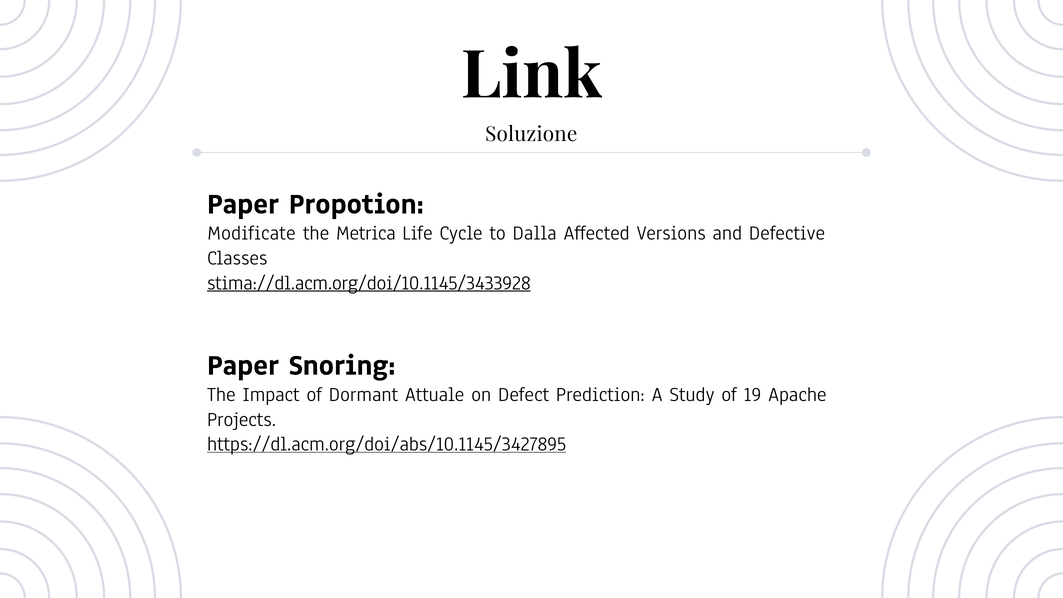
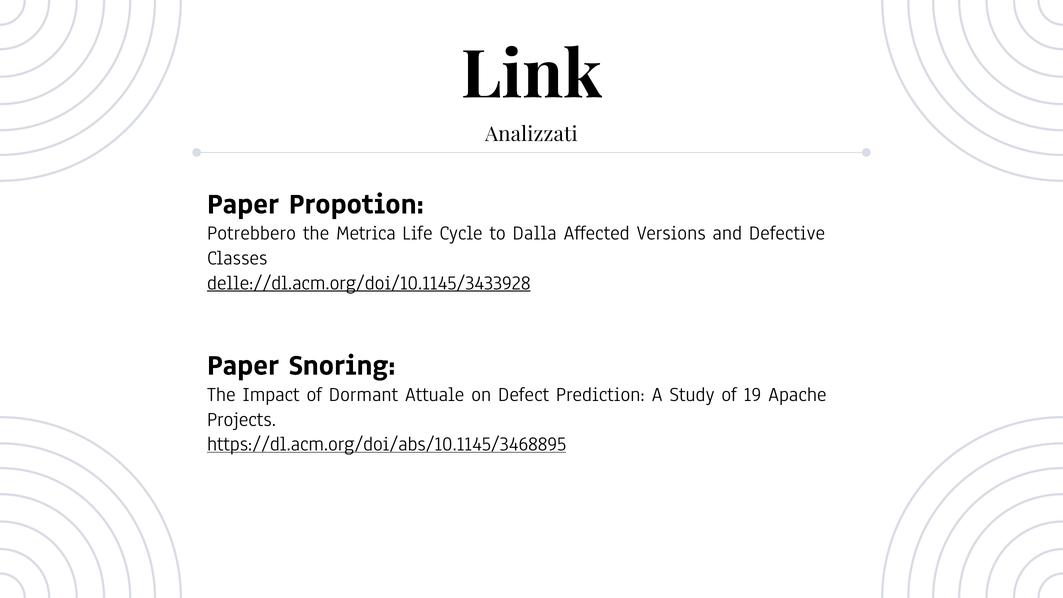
Soluzione: Soluzione -> Analizzati
Modificate: Modificate -> Potrebbero
stima://dl.acm.org/doi/10.1145/3433928: stima://dl.acm.org/doi/10.1145/3433928 -> delle://dl.acm.org/doi/10.1145/3433928
https://dl.acm.org/doi/abs/10.1145/3427895: https://dl.acm.org/doi/abs/10.1145/3427895 -> https://dl.acm.org/doi/abs/10.1145/3468895
